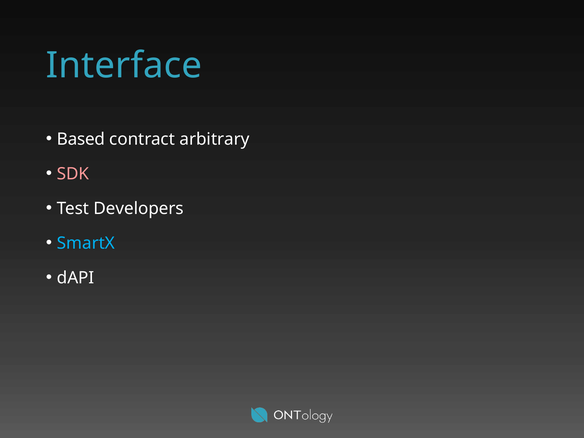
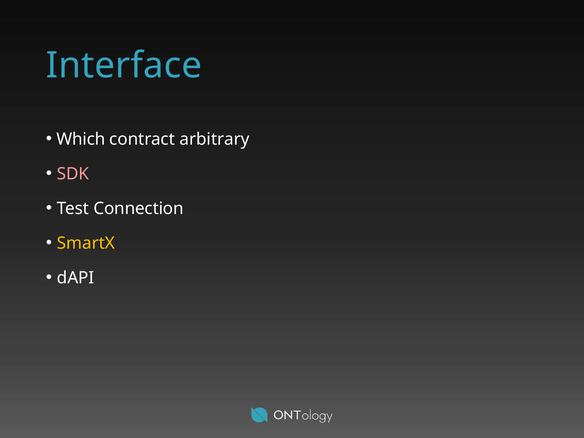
Based: Based -> Which
Developers: Developers -> Connection
SmartX colour: light blue -> yellow
